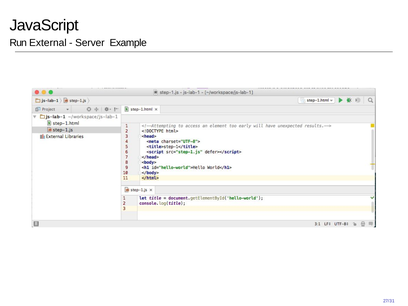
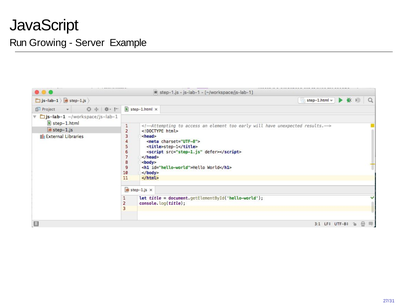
External: External -> Growing
